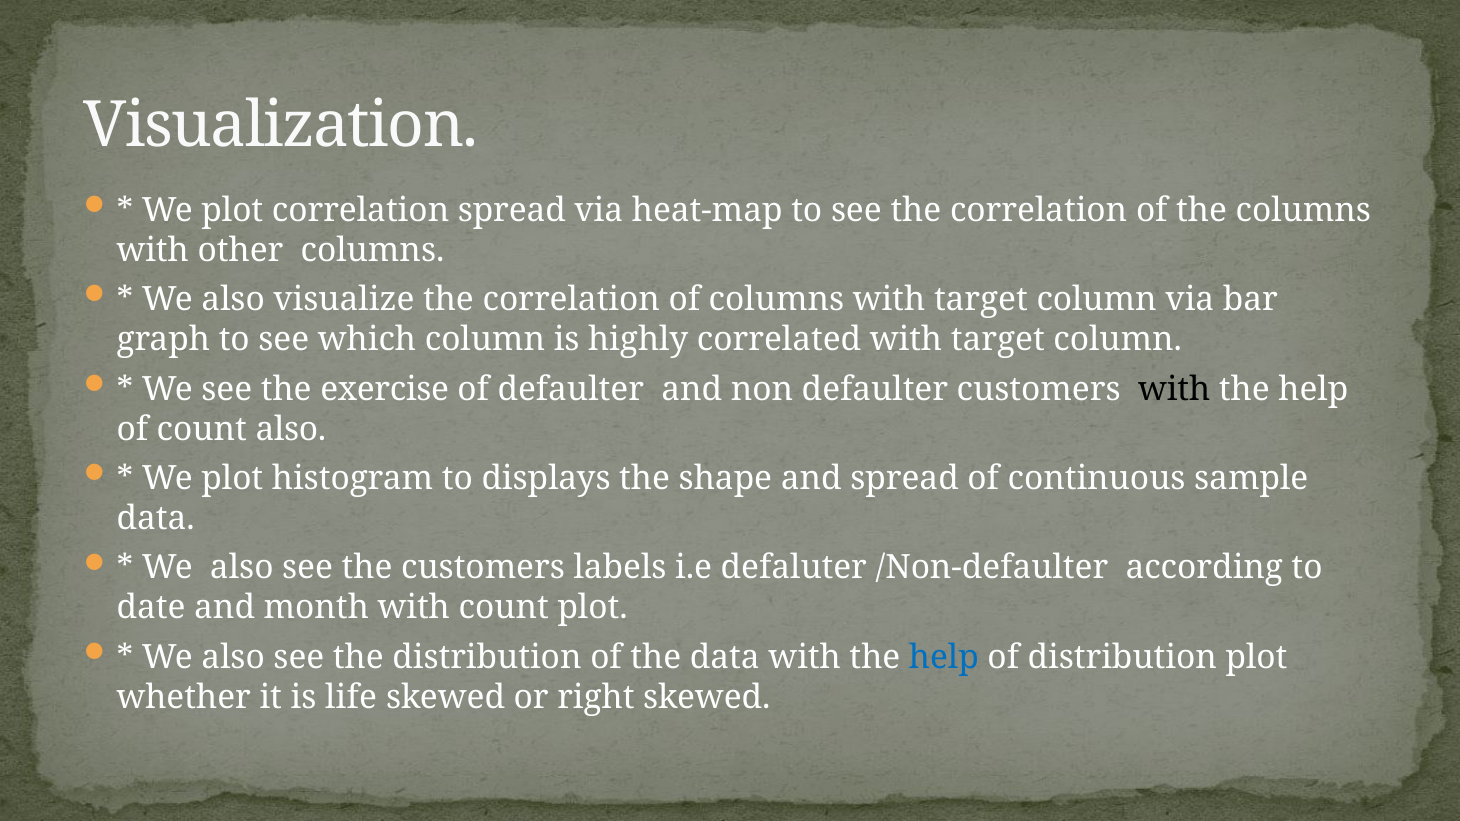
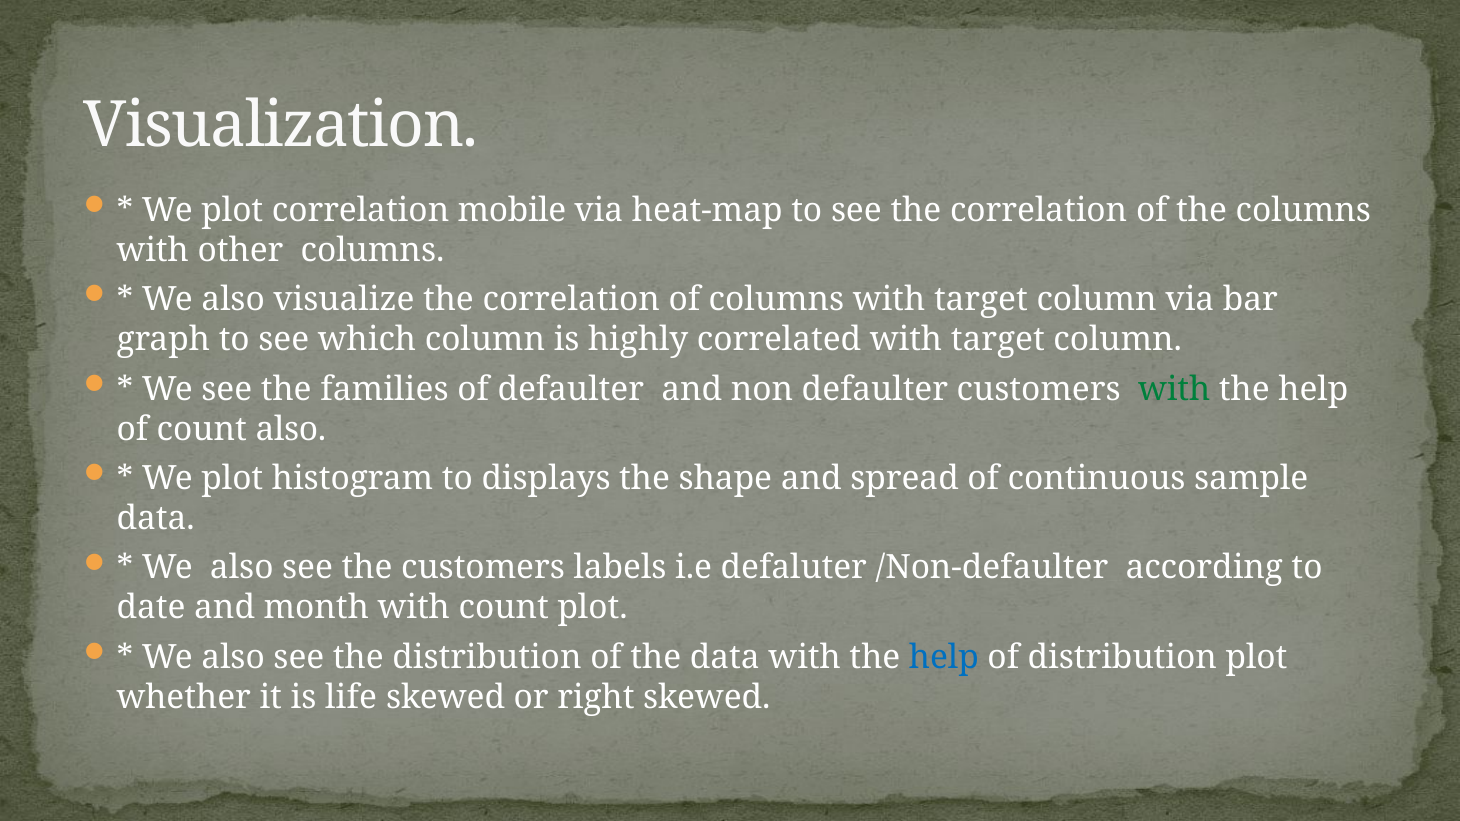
correlation spread: spread -> mobile
exercise: exercise -> families
with at (1174, 389) colour: black -> green
